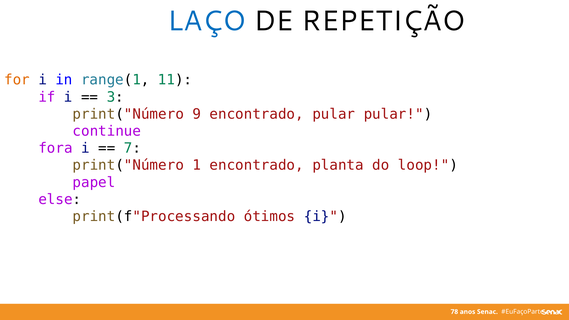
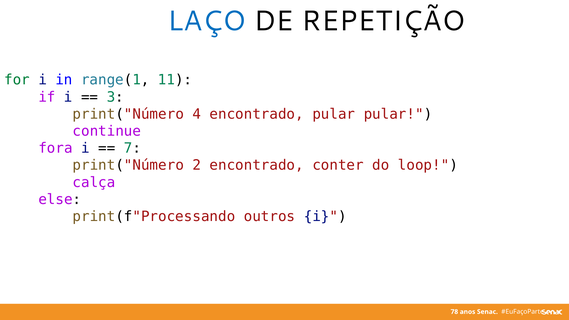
for colour: orange -> green
9: 9 -> 4
1: 1 -> 2
planta: planta -> conter
papel: papel -> calça
ótimos: ótimos -> outros
